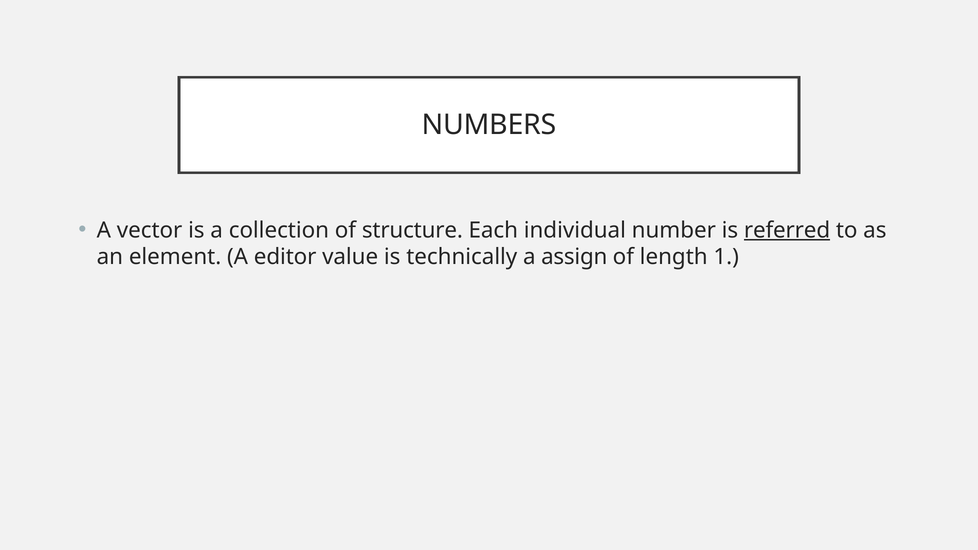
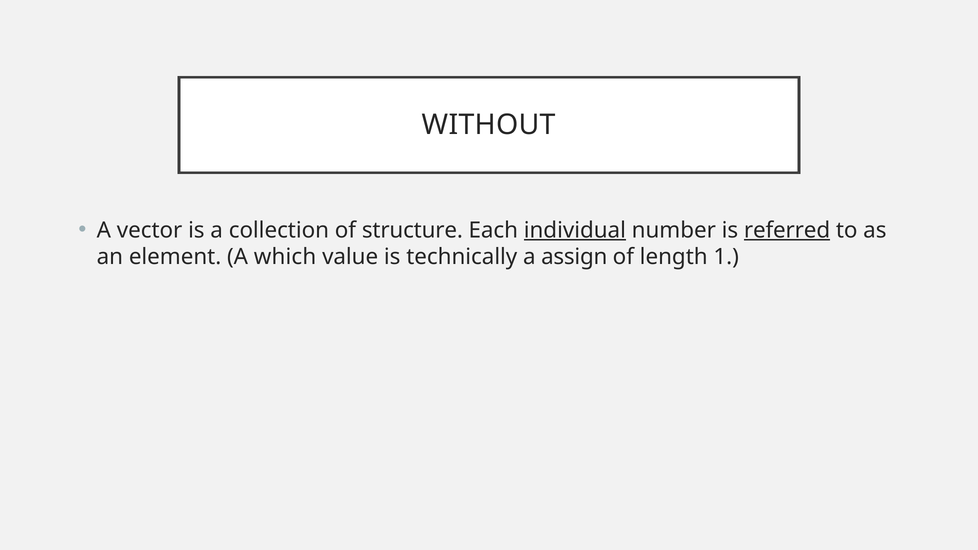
NUMBERS: NUMBERS -> WITHOUT
individual underline: none -> present
editor: editor -> which
